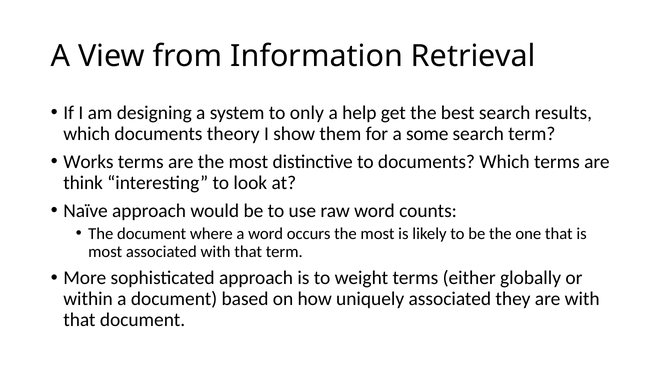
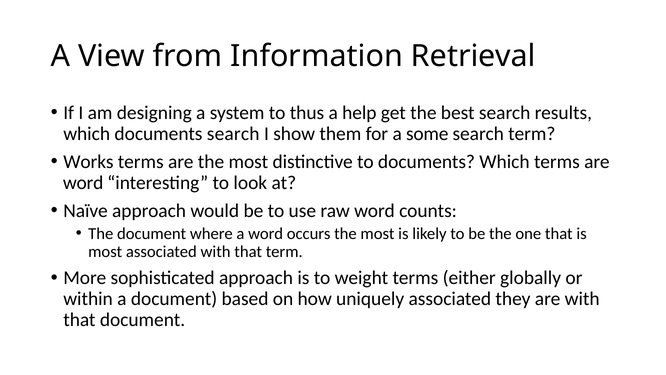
only: only -> thus
documents theory: theory -> search
think at (83, 182): think -> word
